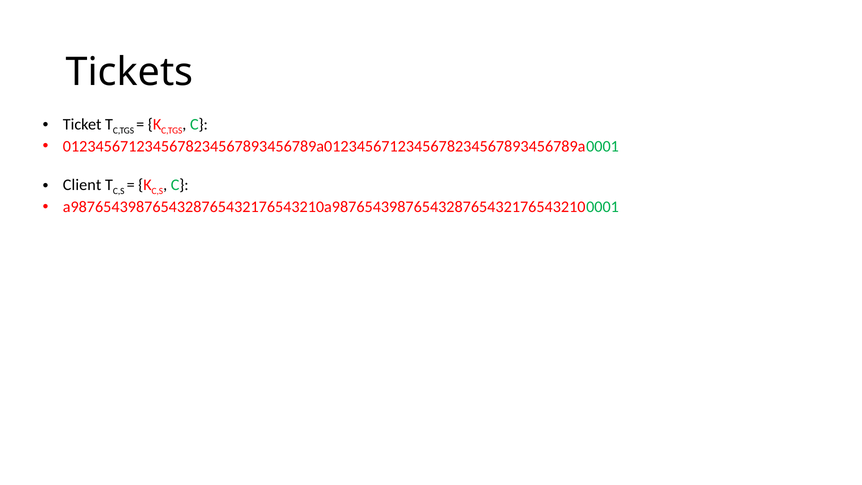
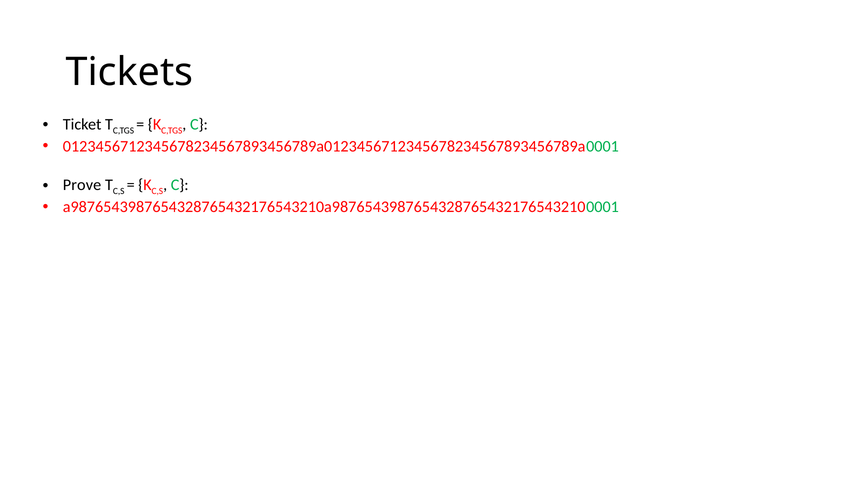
Client: Client -> Prove
